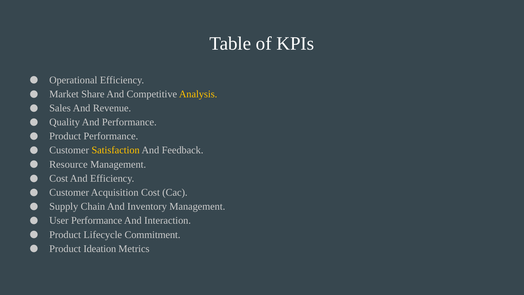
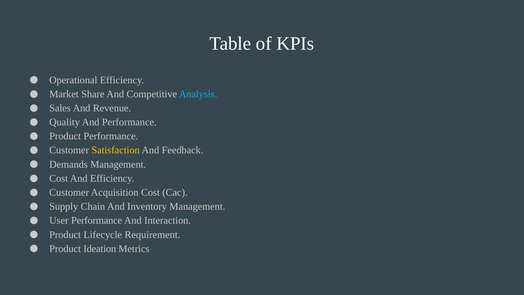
Analysis colour: yellow -> light blue
Resource: Resource -> Demands
Commitment: Commitment -> Requirement
